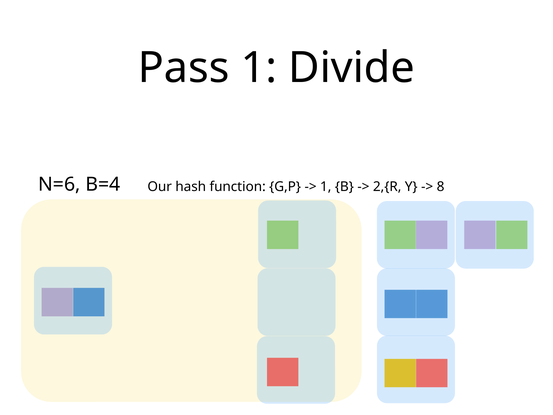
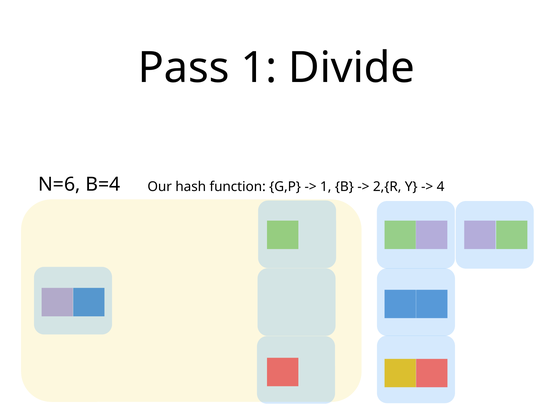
8: 8 -> 4
